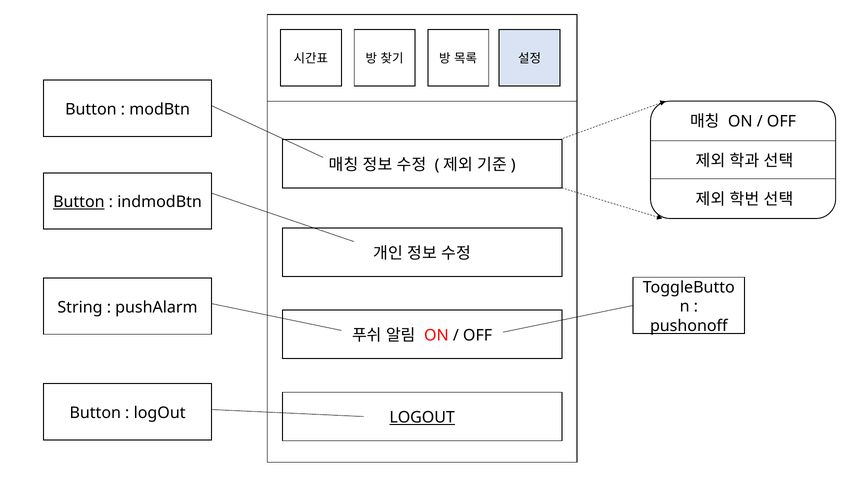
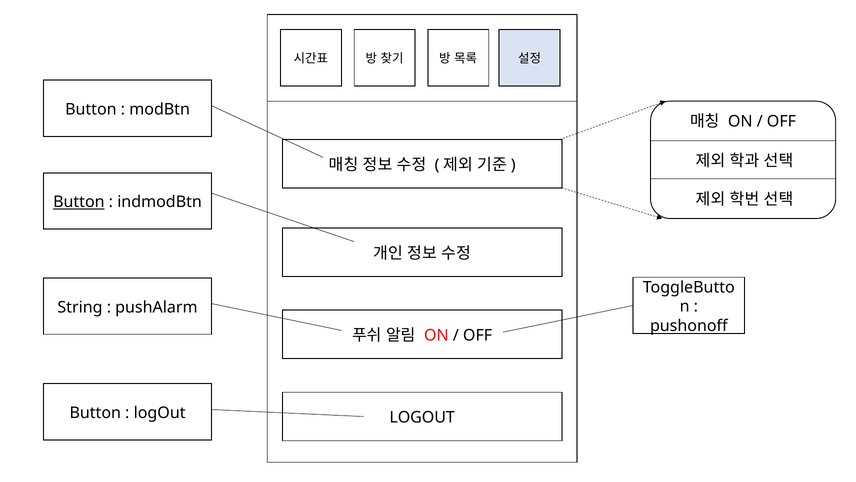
LOGOUT at (422, 417) underline: present -> none
